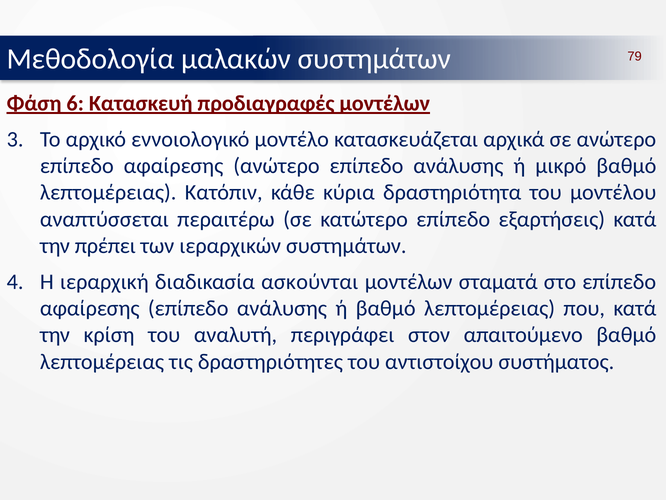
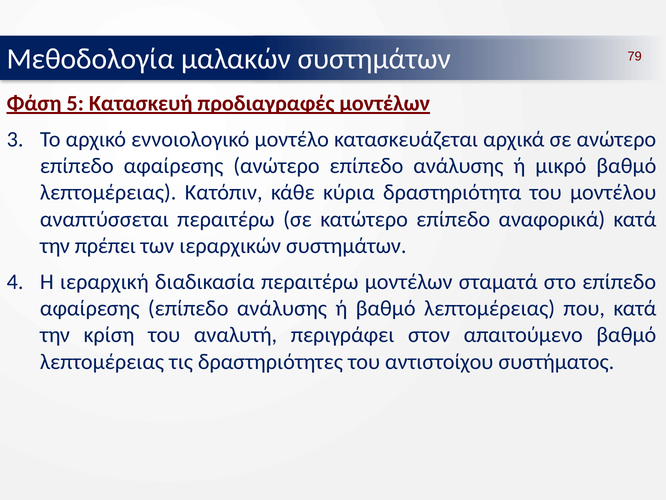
6: 6 -> 5
εξαρτήσεις: εξαρτήσεις -> αναφορικά
διαδικασία ασκούνται: ασκούνται -> περαιτέρω
